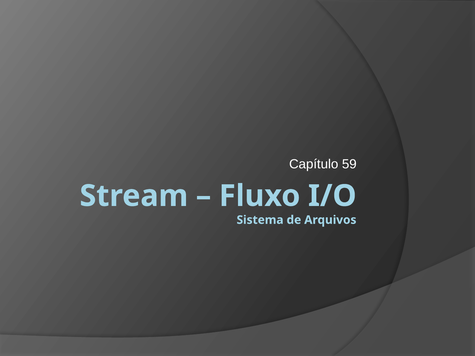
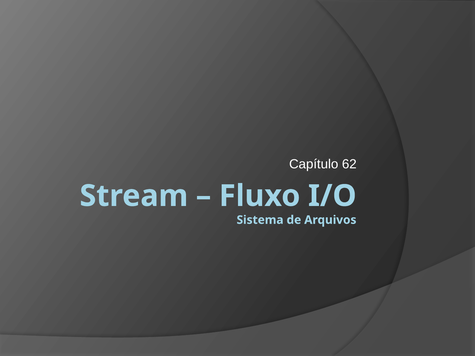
59: 59 -> 62
